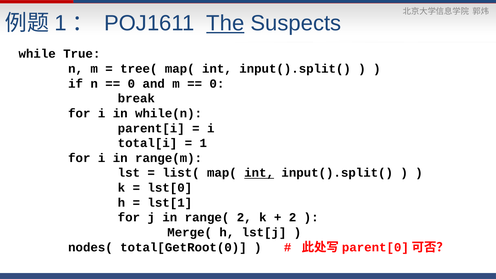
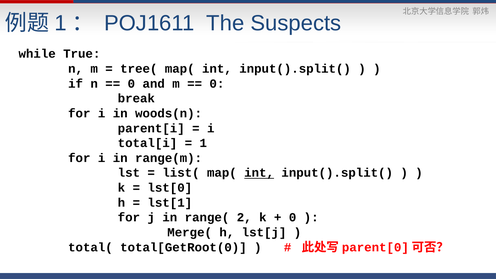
The underline: present -> none
while(n: while(n -> woods(n
2 at (293, 218): 2 -> 0
nodes(: nodes( -> total(
